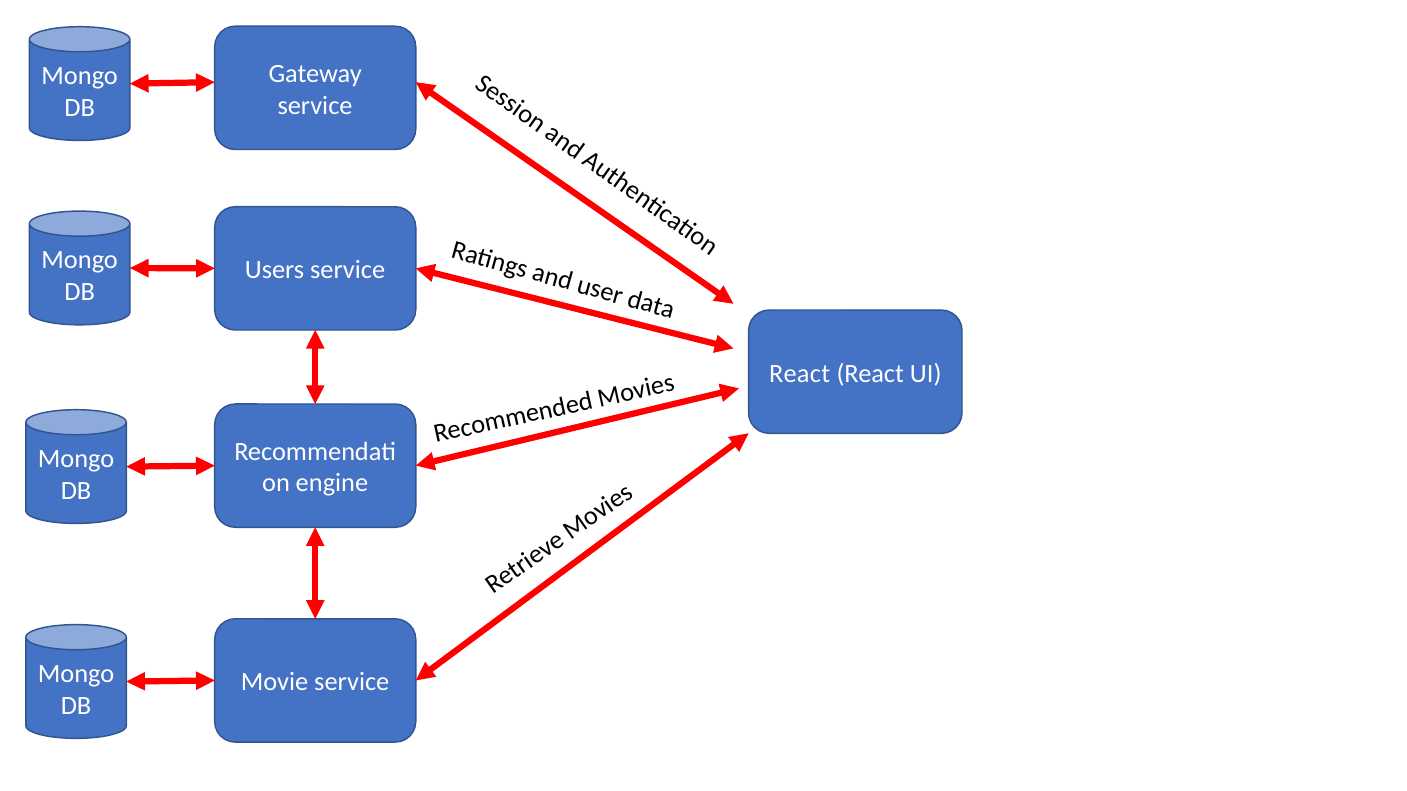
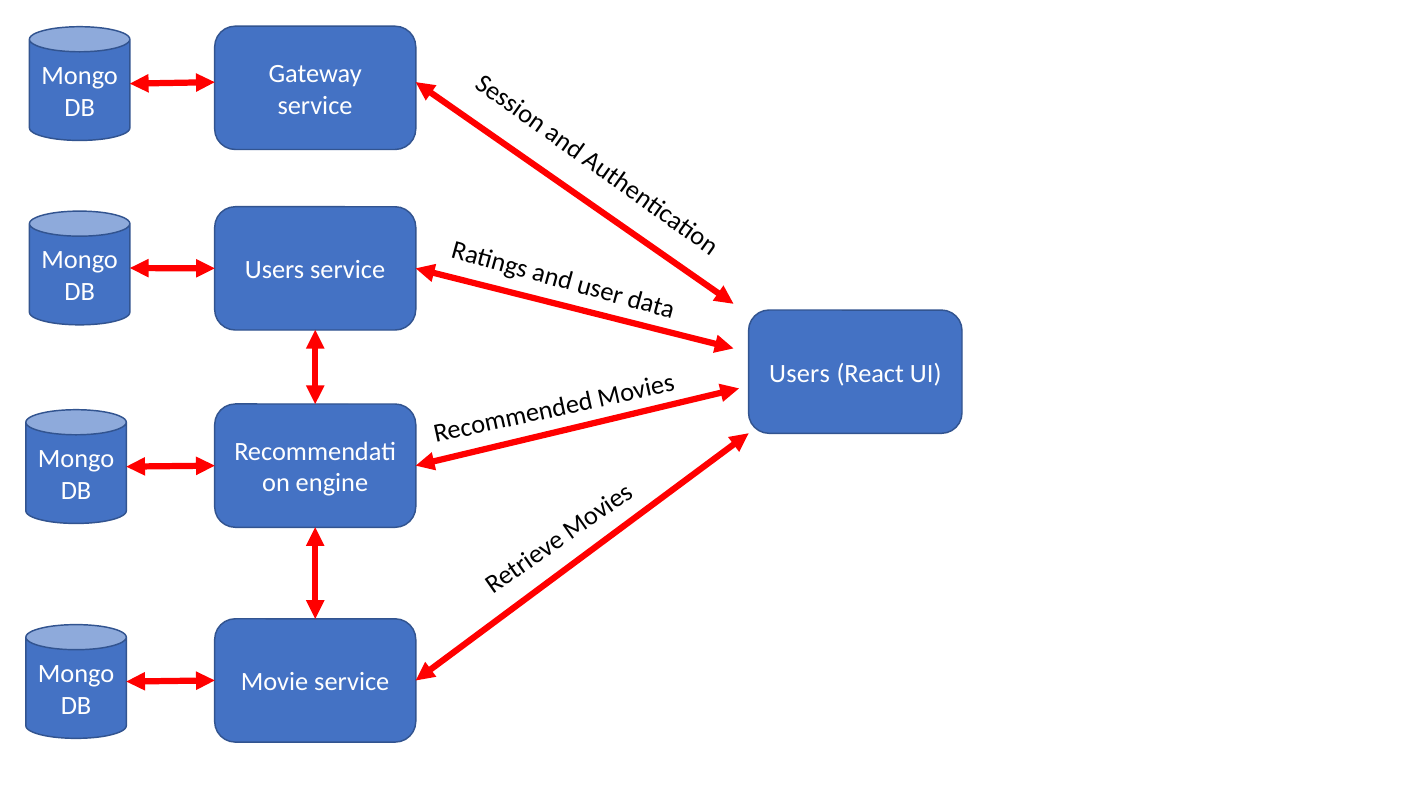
React at (800, 374): React -> Users
